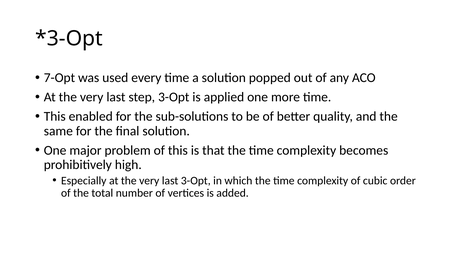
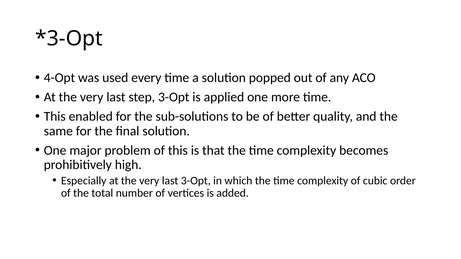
7-Opt: 7-Opt -> 4-Opt
